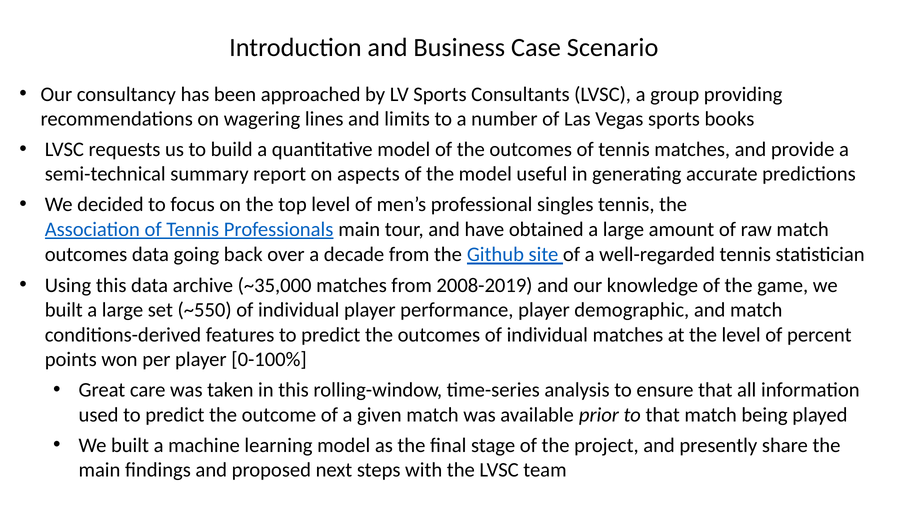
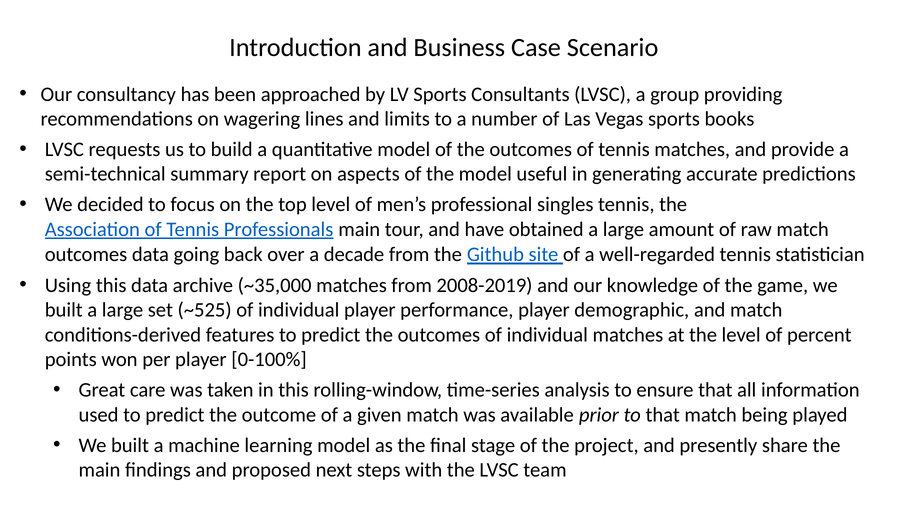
~550: ~550 -> ~525
